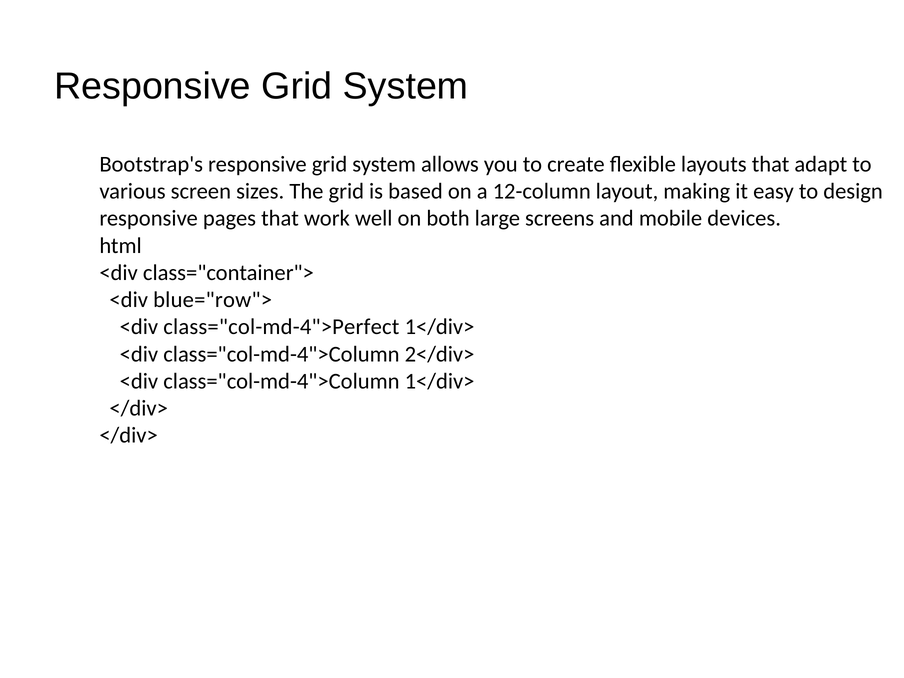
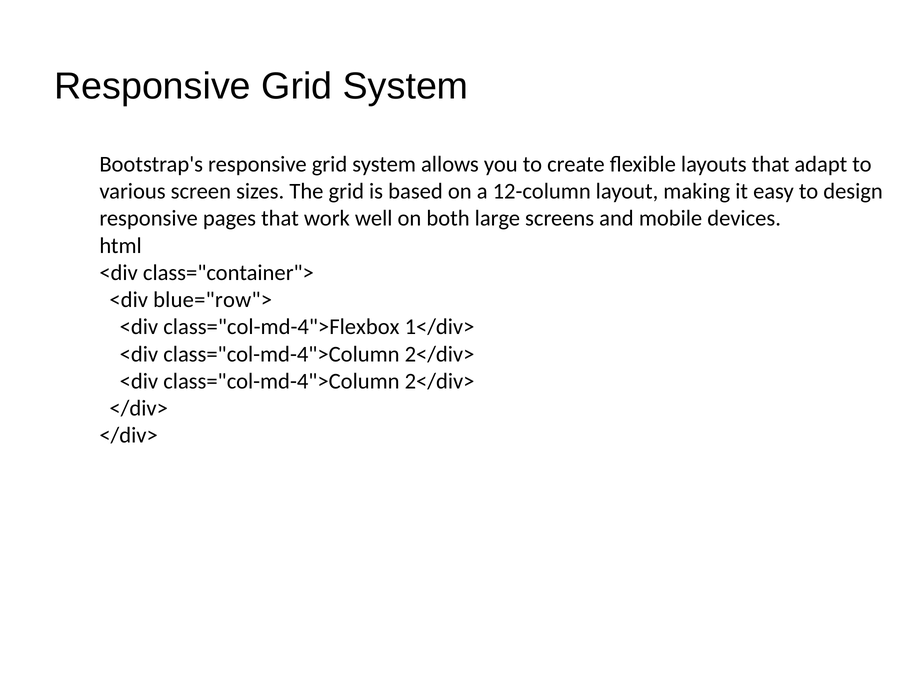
class="col-md-4">Perfect: class="col-md-4">Perfect -> class="col-md-4">Flexbox
1</div> at (440, 381): 1</div> -> 2</div>
